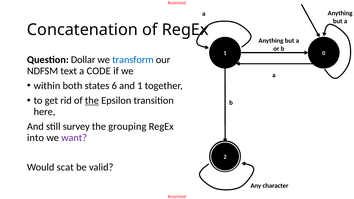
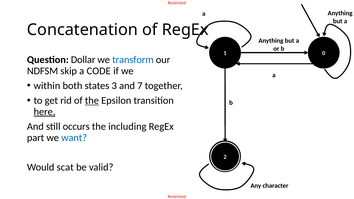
text: text -> skip
6: 6 -> 3
and 1: 1 -> 7
here underline: none -> present
survey: survey -> occurs
grouping: grouping -> including
into: into -> part
want colour: purple -> blue
